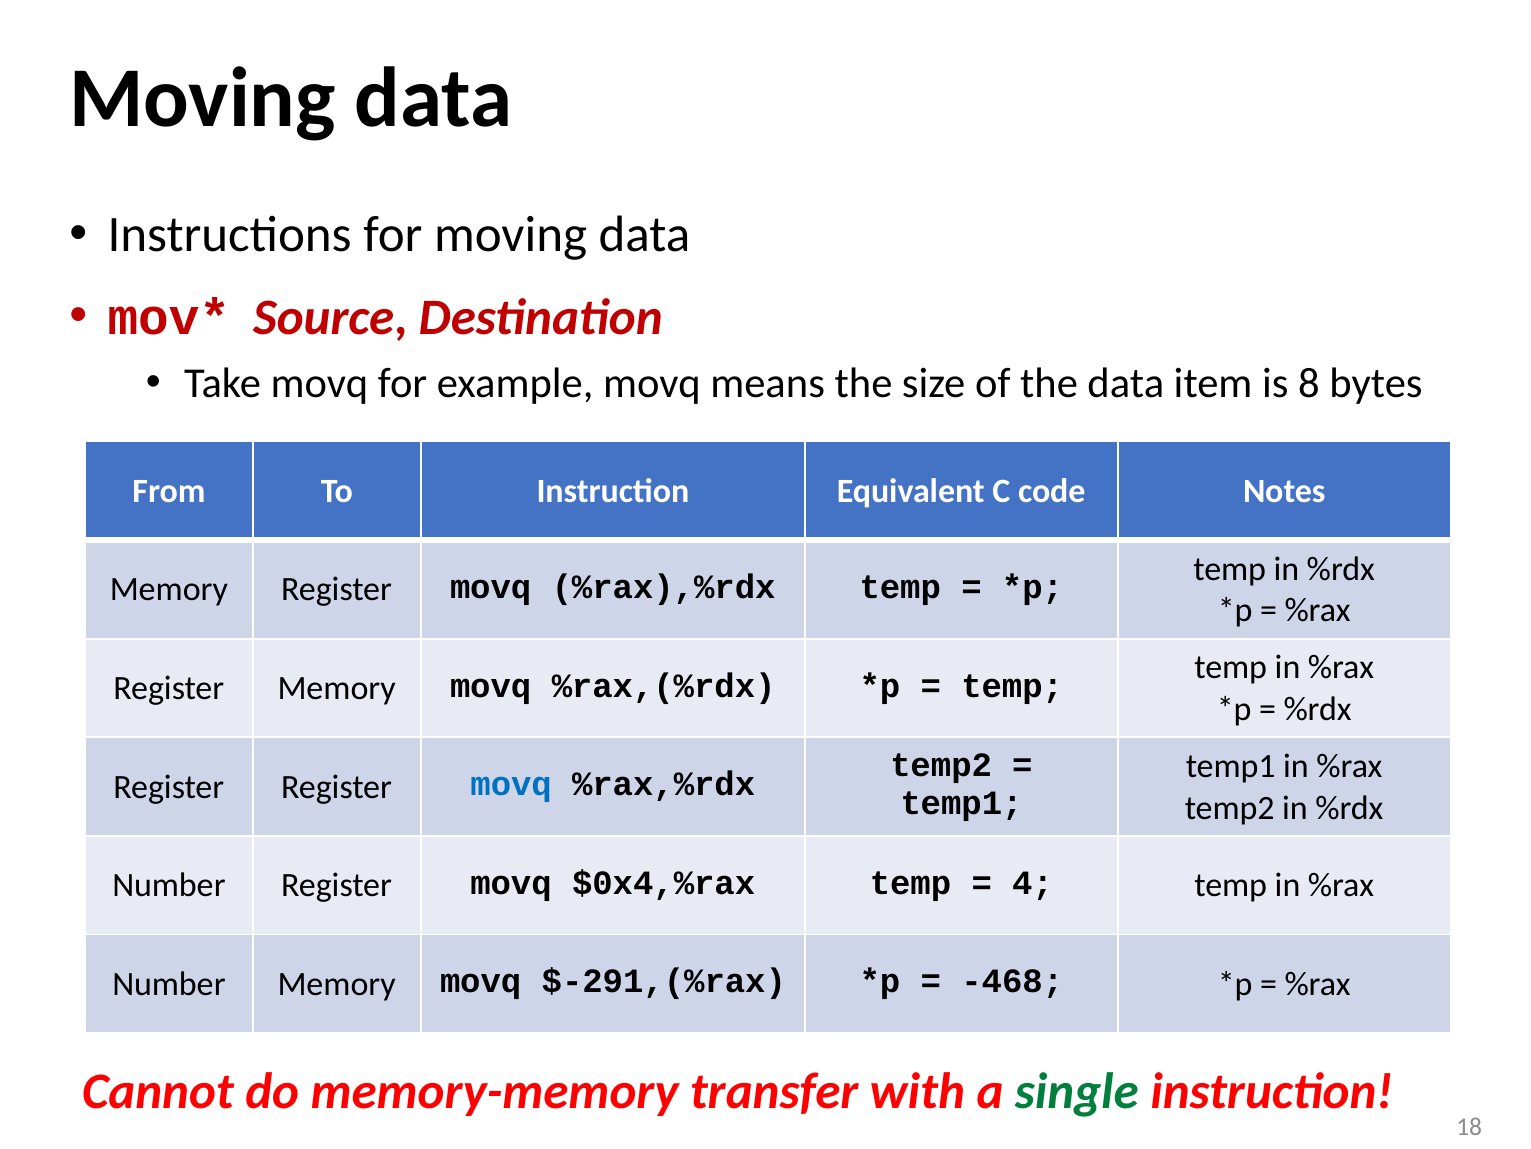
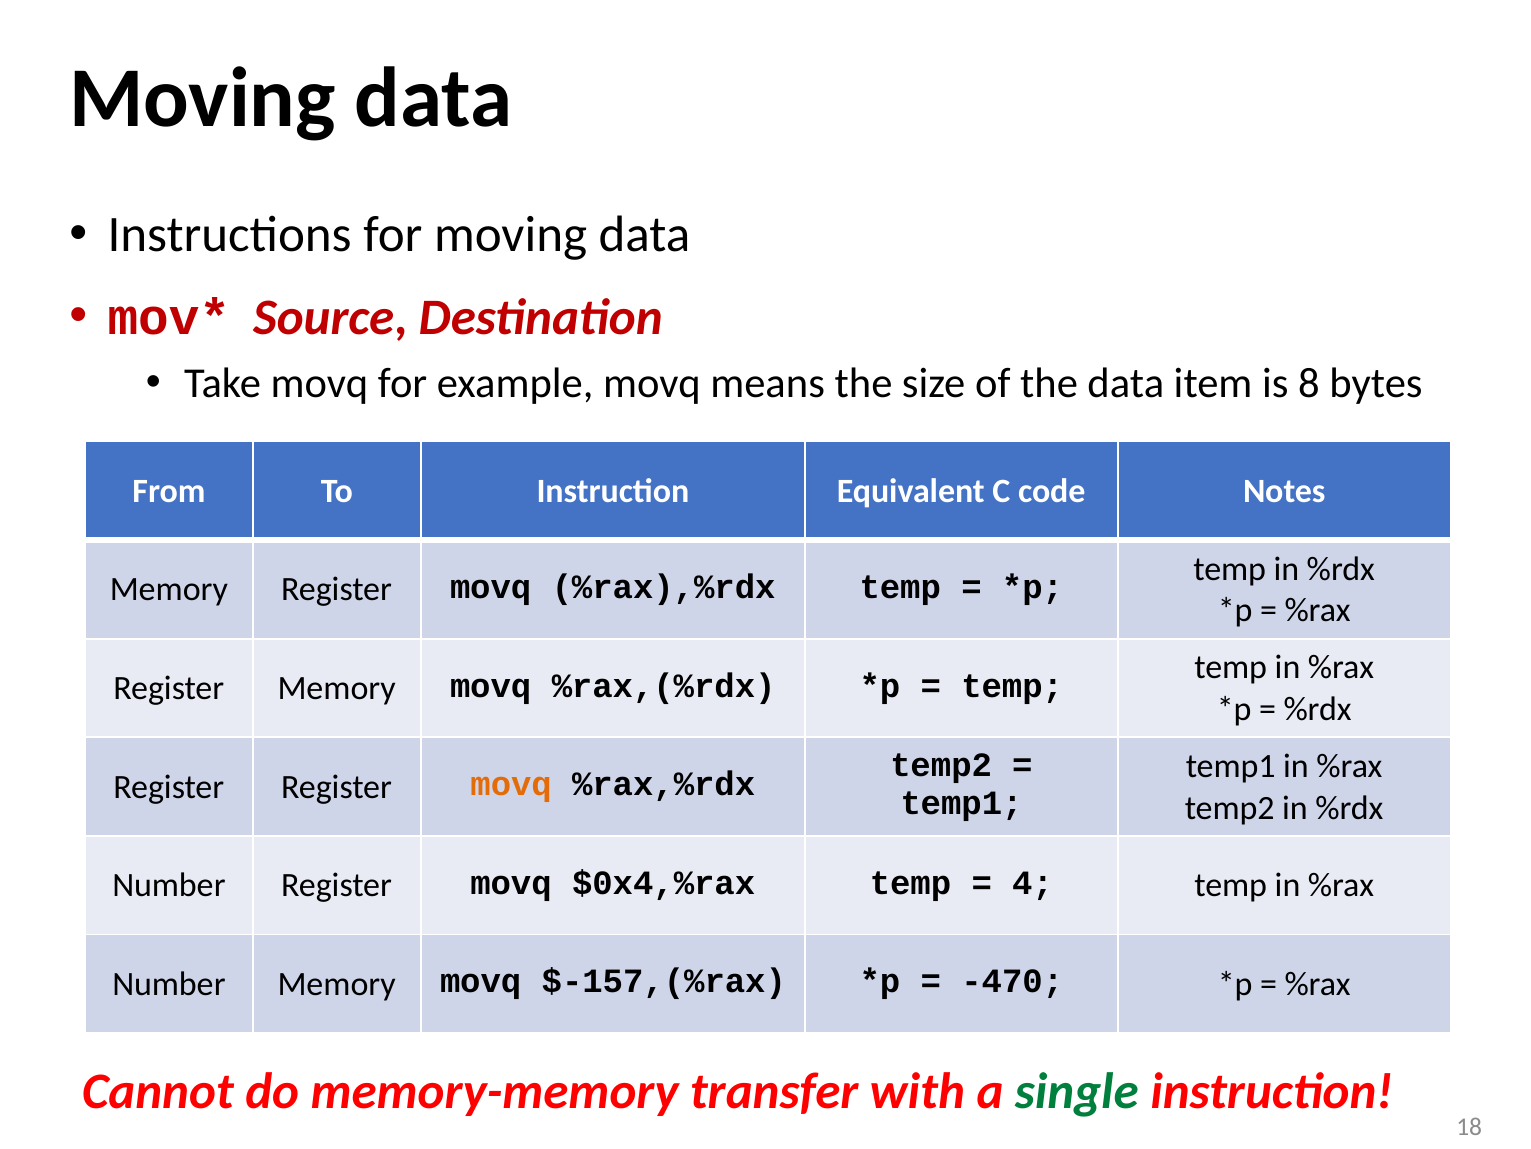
movq at (511, 784) colour: blue -> orange
$-291,(%rax: $-291,(%rax -> $-157,(%rax
-468: -468 -> -470
